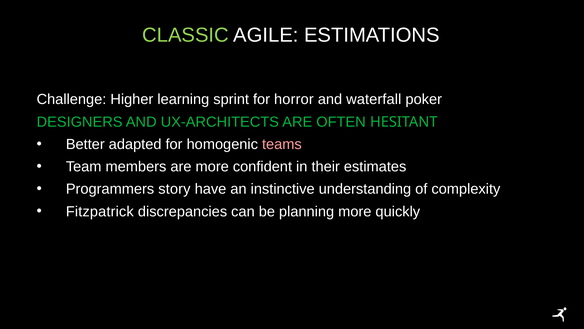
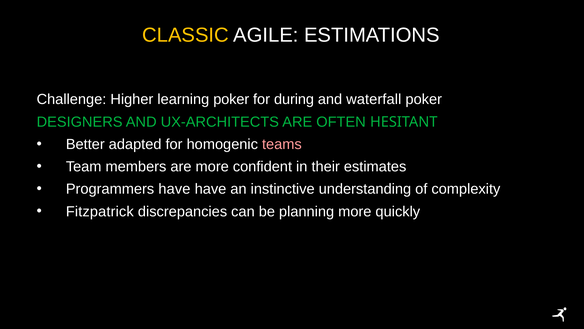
CLASSIC colour: light green -> yellow
learning sprint: sprint -> poker
horror: horror -> during
Programmers story: story -> have
